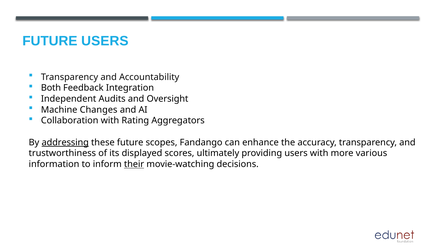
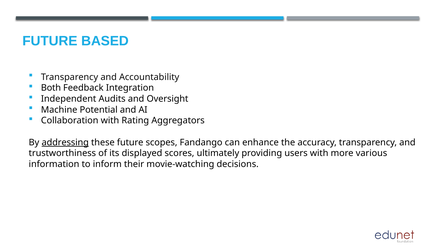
FUTURE USERS: USERS -> BASED
Changes: Changes -> Potential
their underline: present -> none
